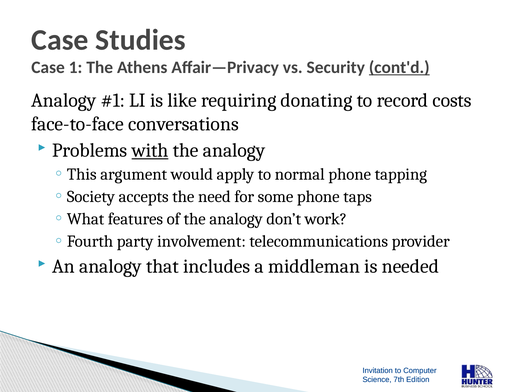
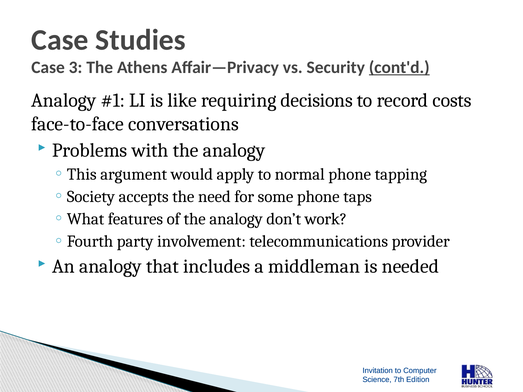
1: 1 -> 3
donating: donating -> decisions
with underline: present -> none
